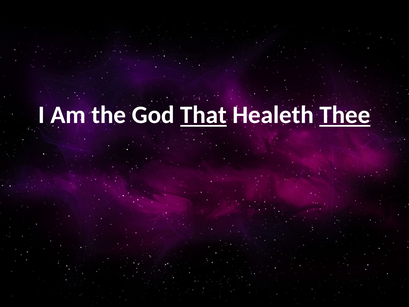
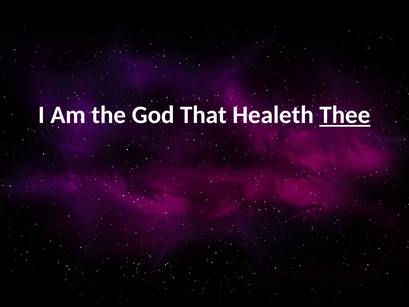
That underline: present -> none
